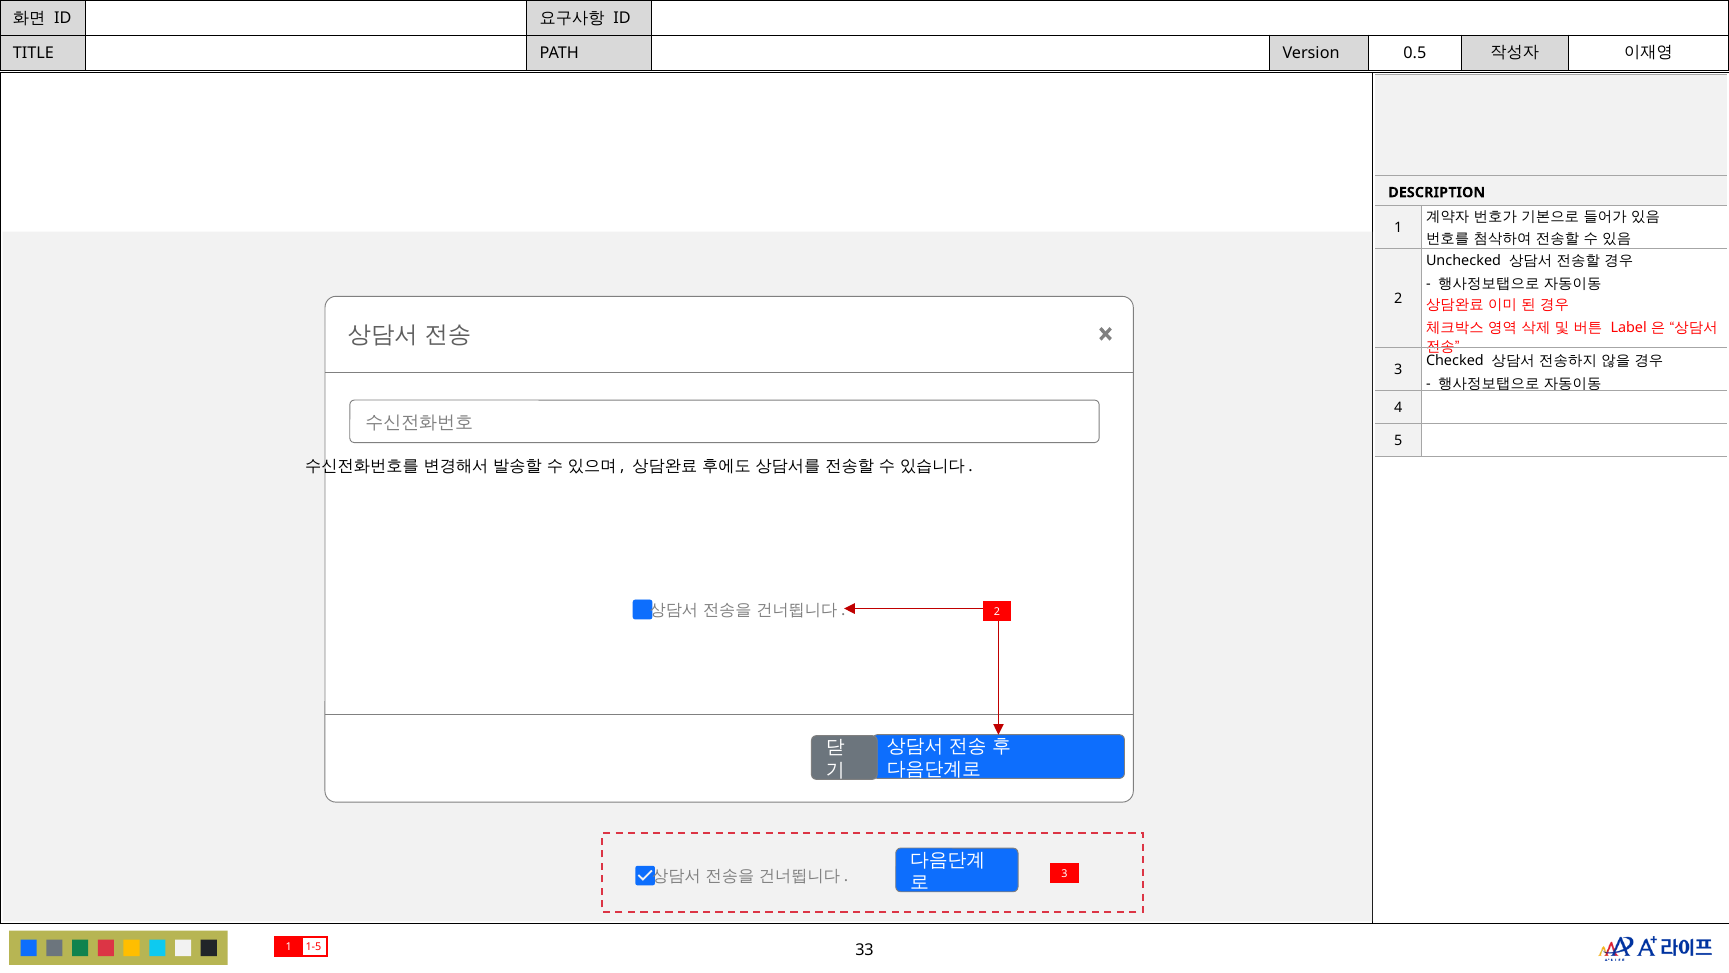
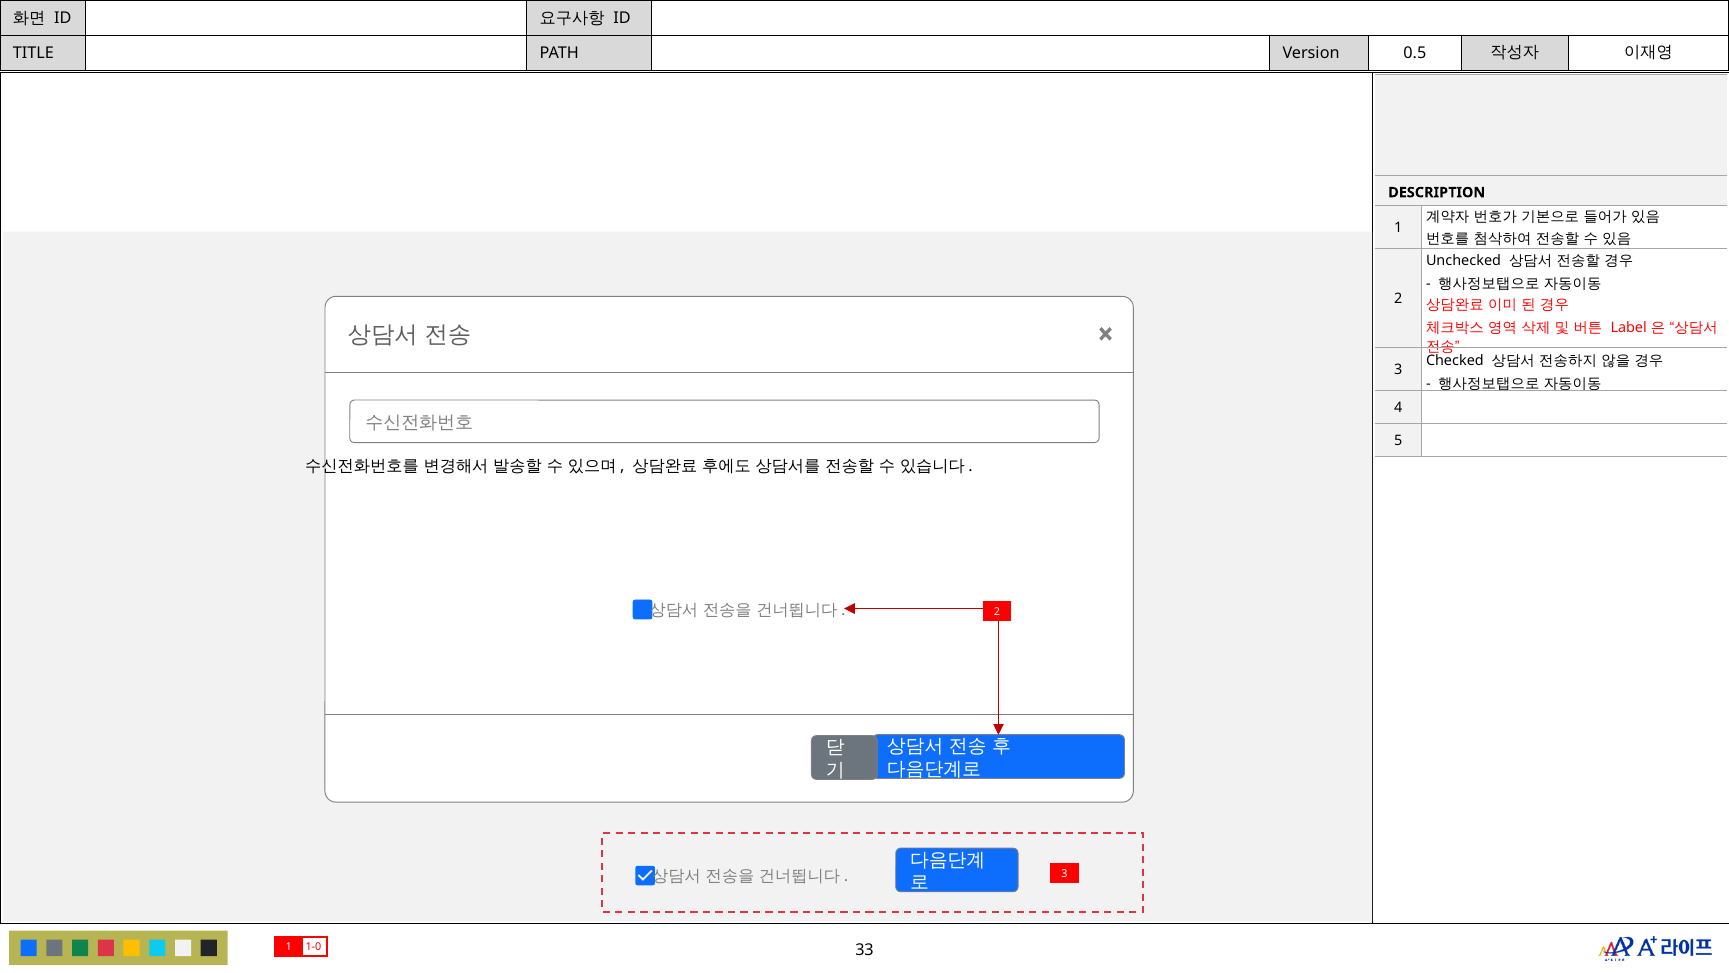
1-5: 1-5 -> 1-0
